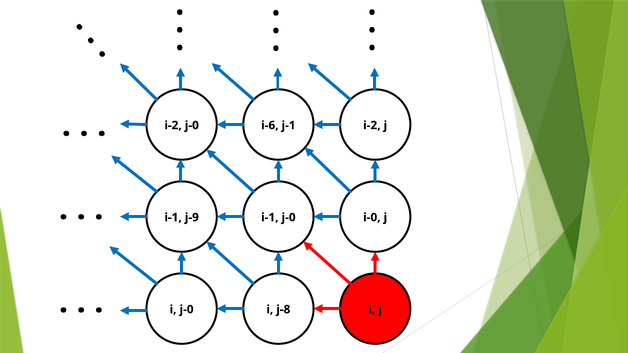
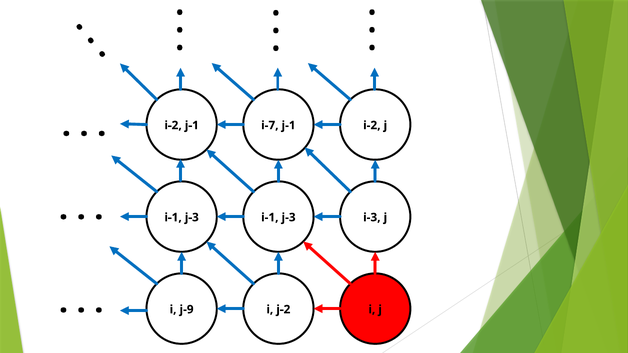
i-2 j-0: j-0 -> j-1
i-6: i-6 -> i-7
j-9 at (192, 218): j-9 -> j-3
j-0 at (289, 218): j-0 -> j-3
i-0: i-0 -> i-3
i j-0: j-0 -> j-9
j-8: j-8 -> j-2
